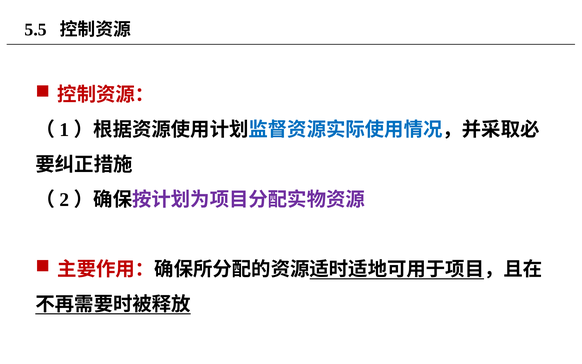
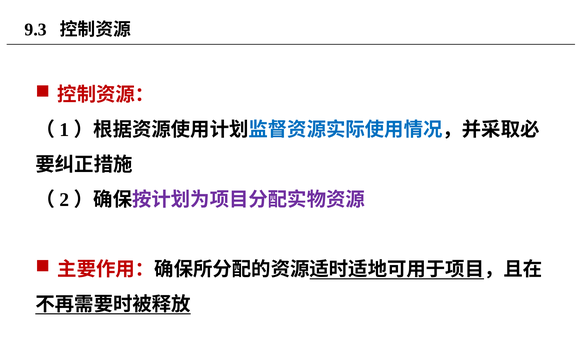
5.5: 5.5 -> 9.3
